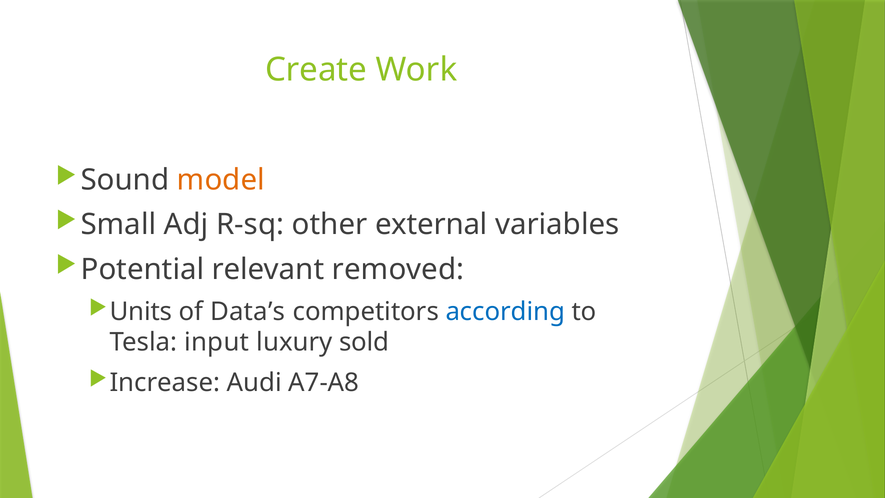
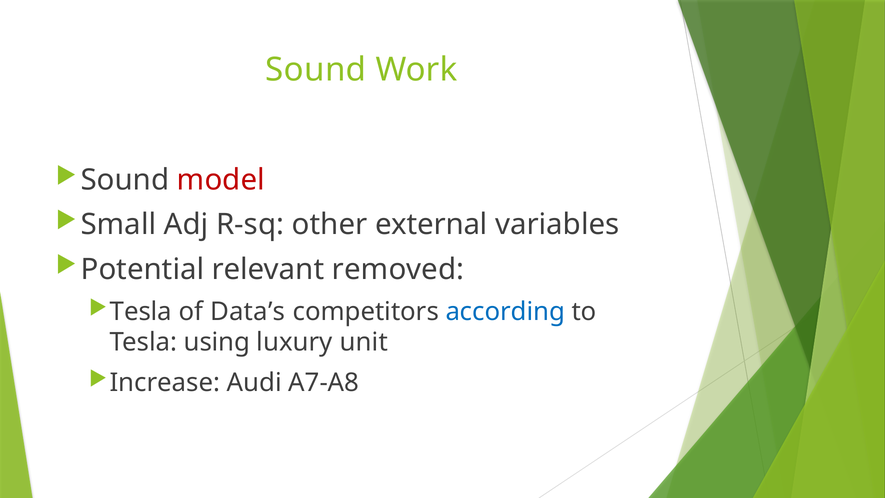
Create at (316, 70): Create -> Sound
model colour: orange -> red
Units at (141, 311): Units -> Tesla
input: input -> using
sold: sold -> unit
